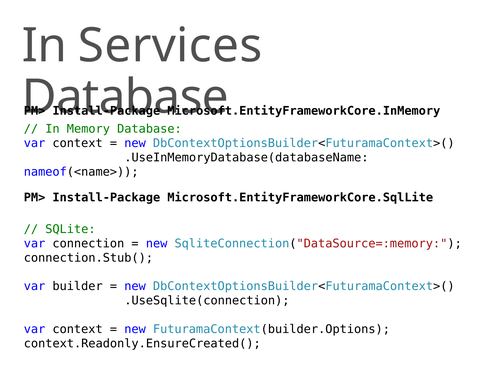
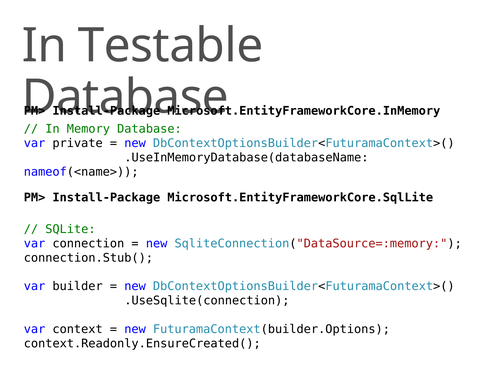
Services: Services -> Testable
context at (78, 143): context -> private
